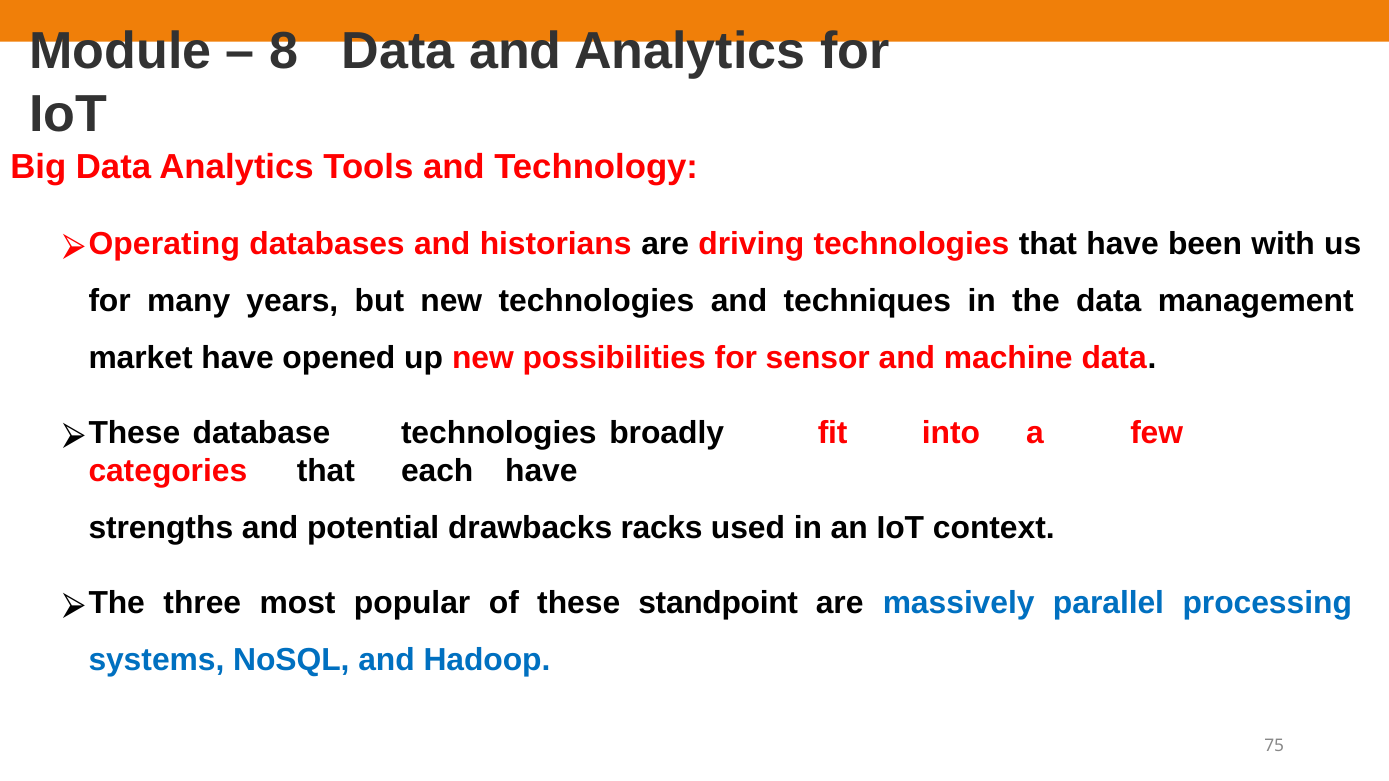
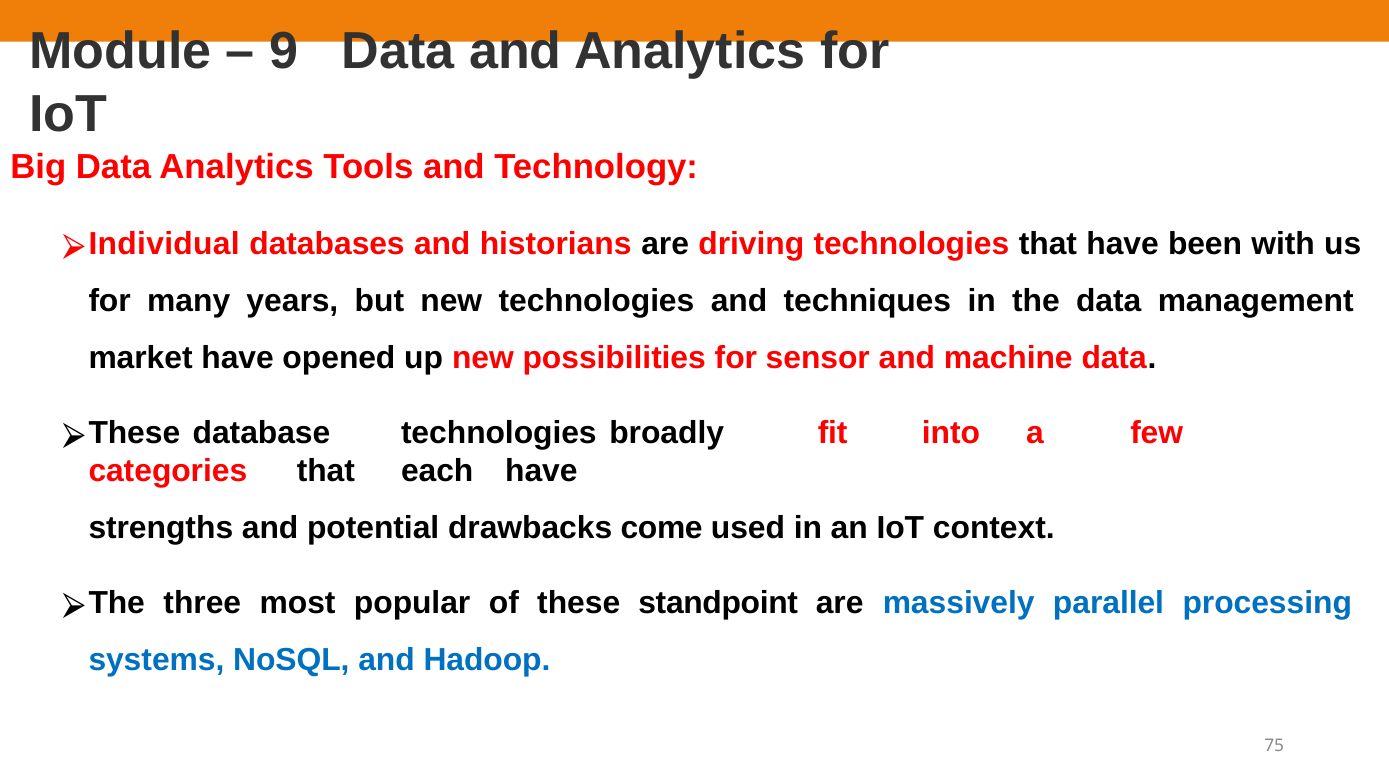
8: 8 -> 9
Operating: Operating -> Individual
racks: racks -> come
